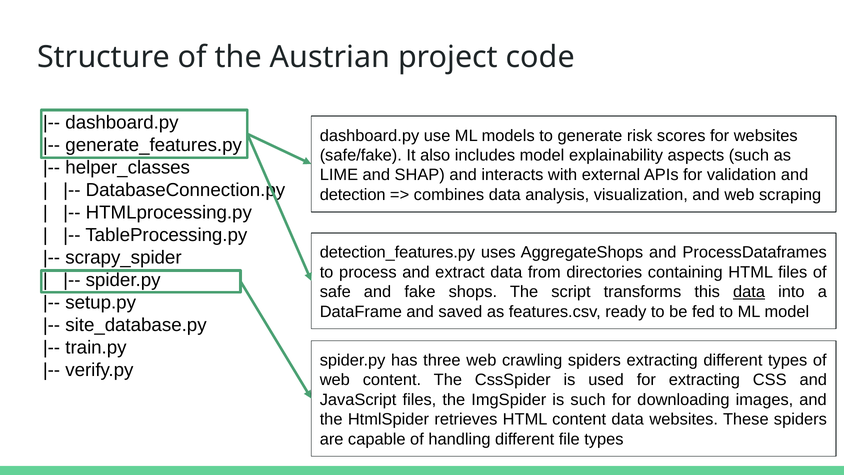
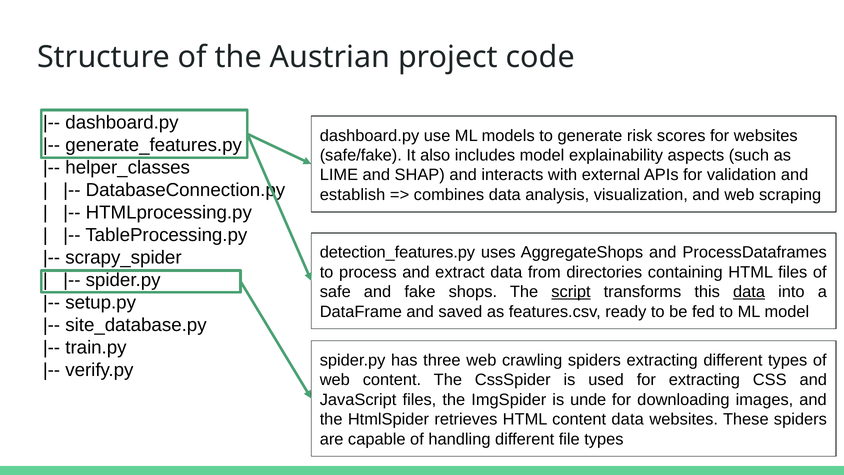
detection: detection -> establish
script underline: none -> present
is such: such -> unde
